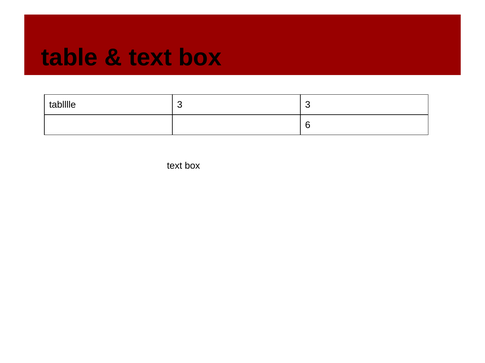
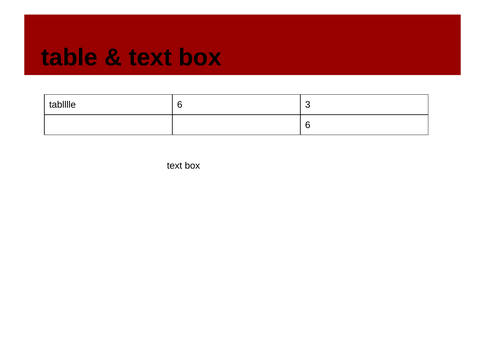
tablllle 3: 3 -> 6
